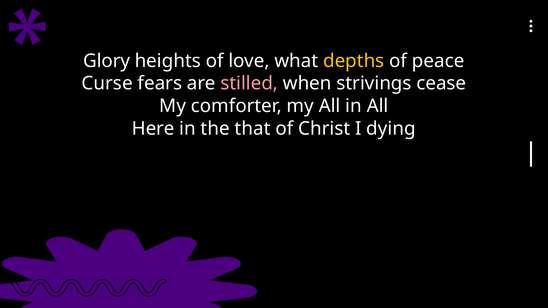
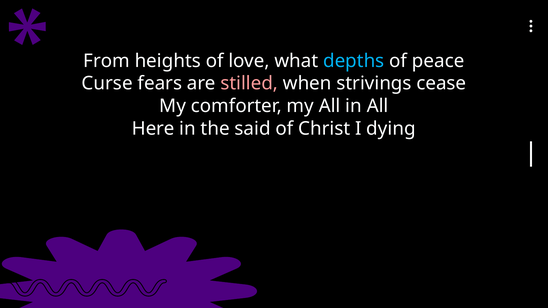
Glory: Glory -> From
depths colour: yellow -> light blue
that: that -> said
